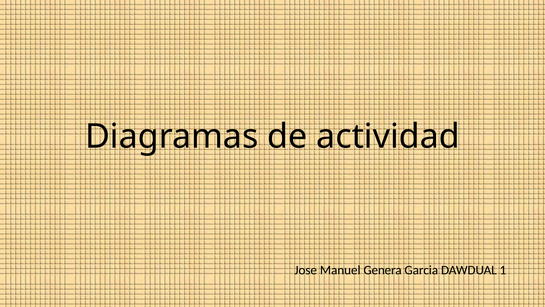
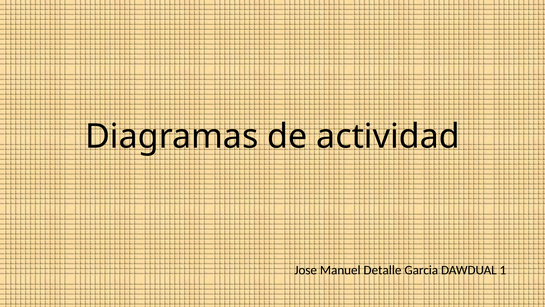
Genera: Genera -> Detalle
